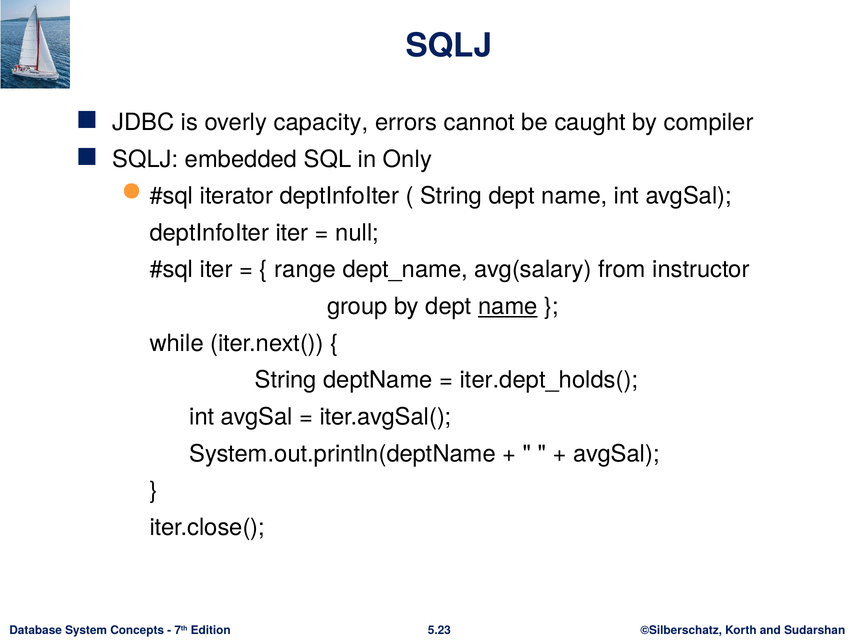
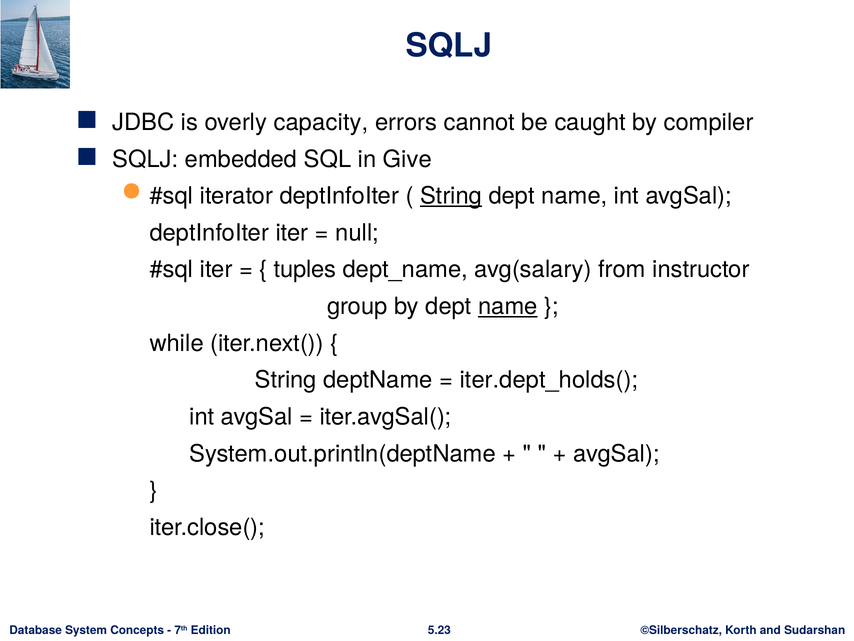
Only: Only -> Give
String at (451, 196) underline: none -> present
range: range -> tuples
